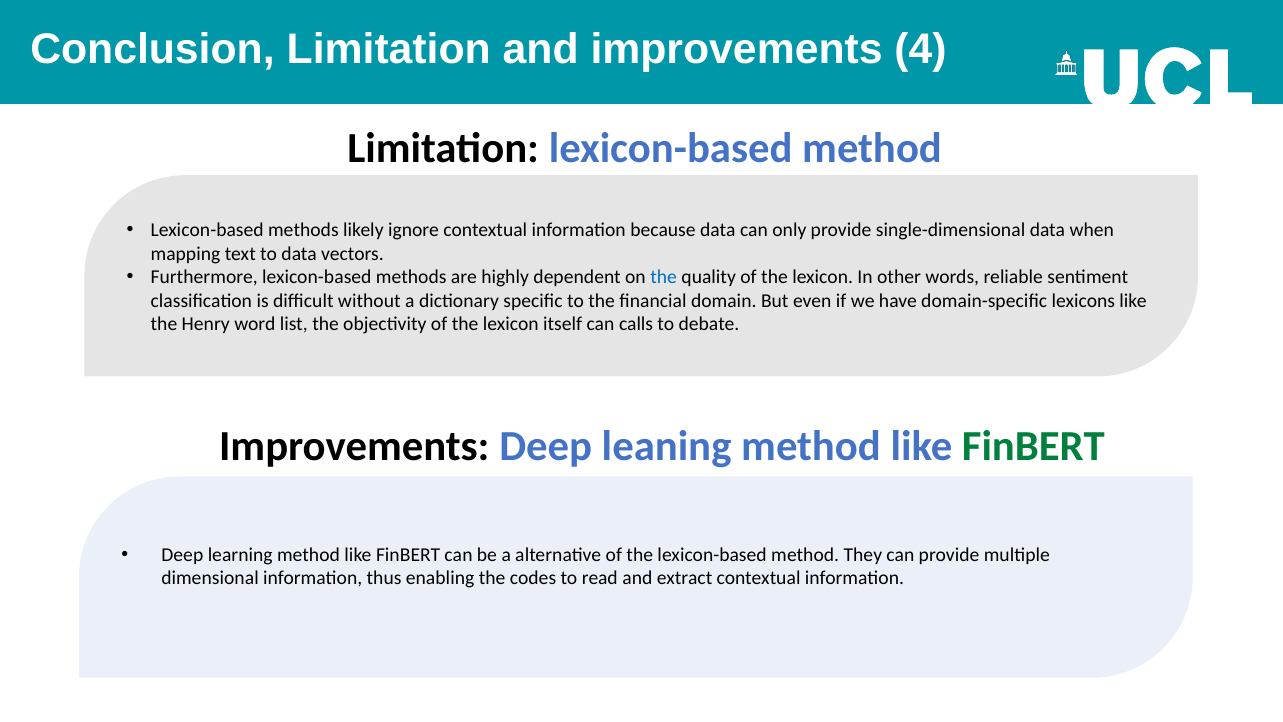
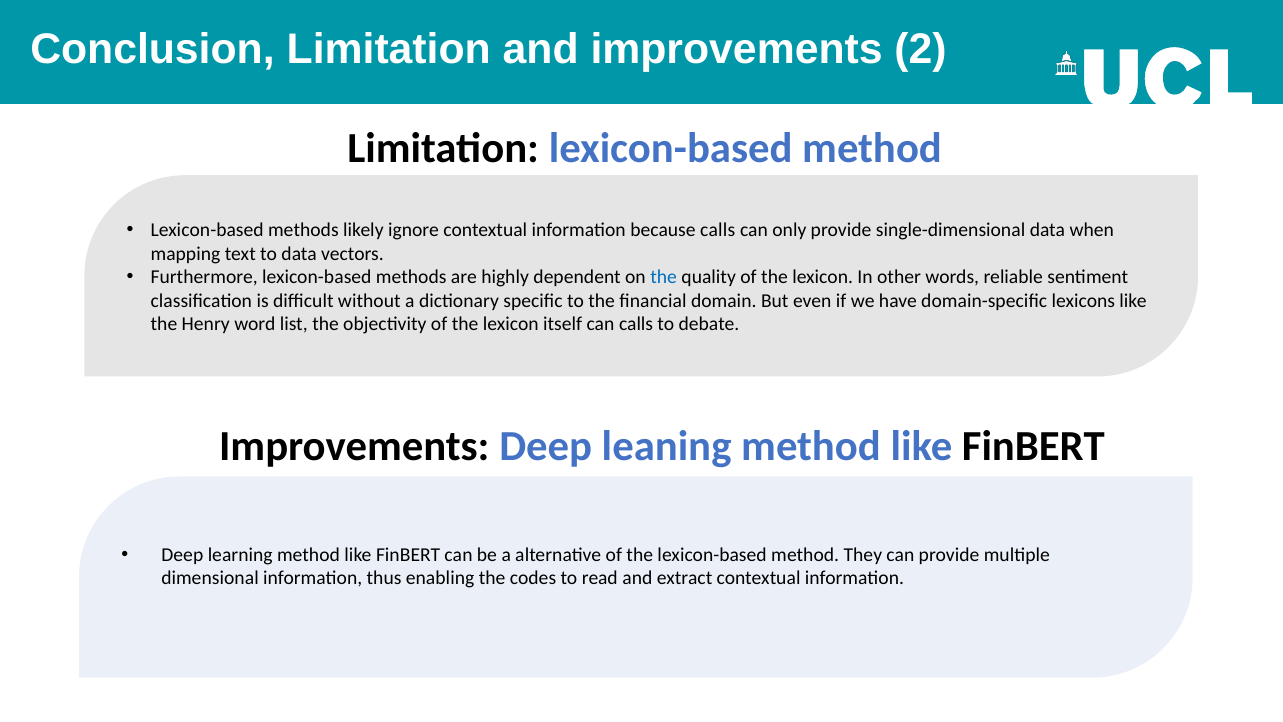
4: 4 -> 2
because data: data -> calls
FinBERT at (1033, 446) colour: green -> black
